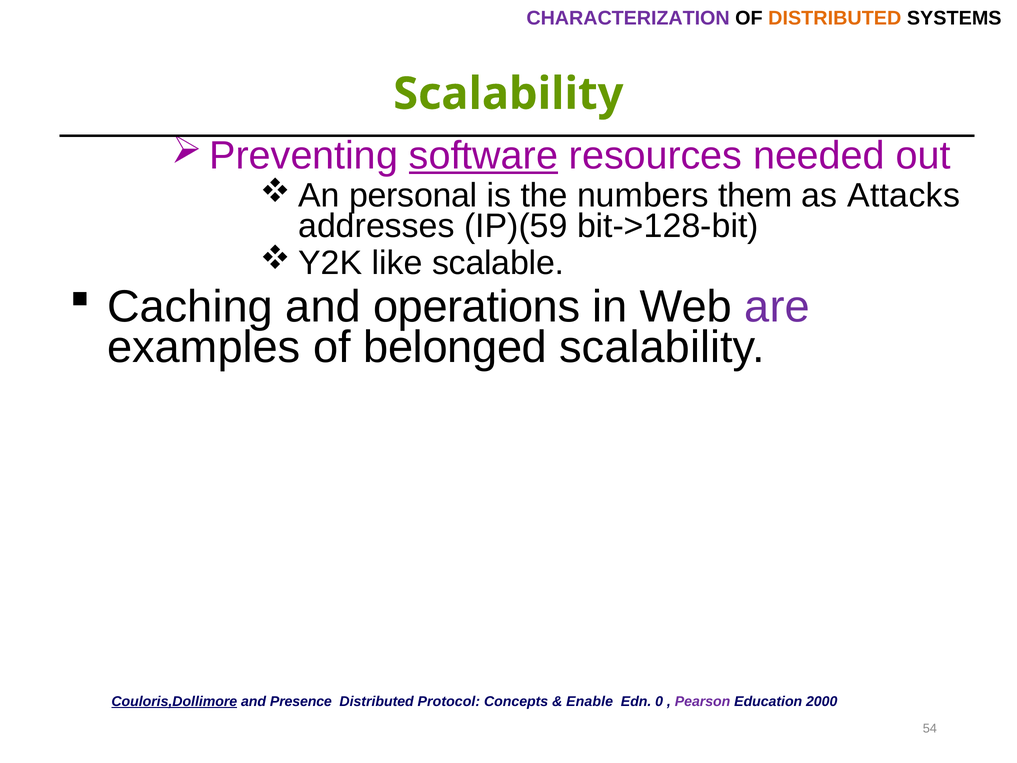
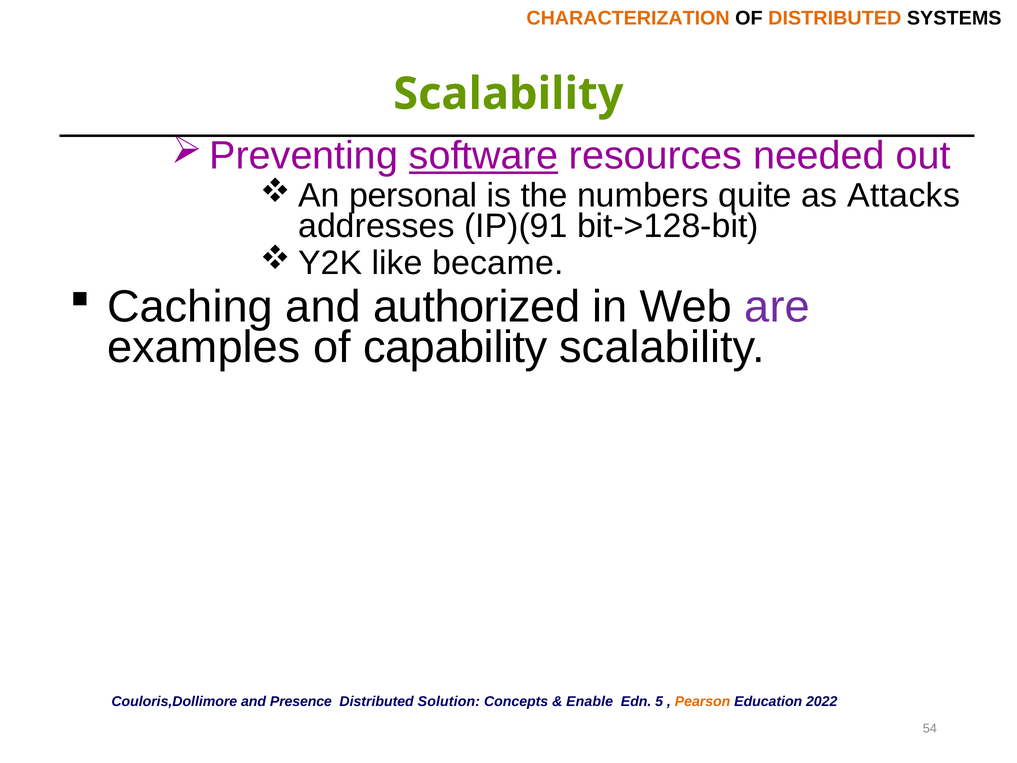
CHARACTERIZATION colour: purple -> orange
them: them -> quite
IP)(59: IP)(59 -> IP)(91
scalable: scalable -> became
operations: operations -> authorized
belonged: belonged -> capability
Couloris,Dollimore underline: present -> none
Protocol: Protocol -> Solution
0: 0 -> 5
Pearson colour: purple -> orange
2000: 2000 -> 2022
